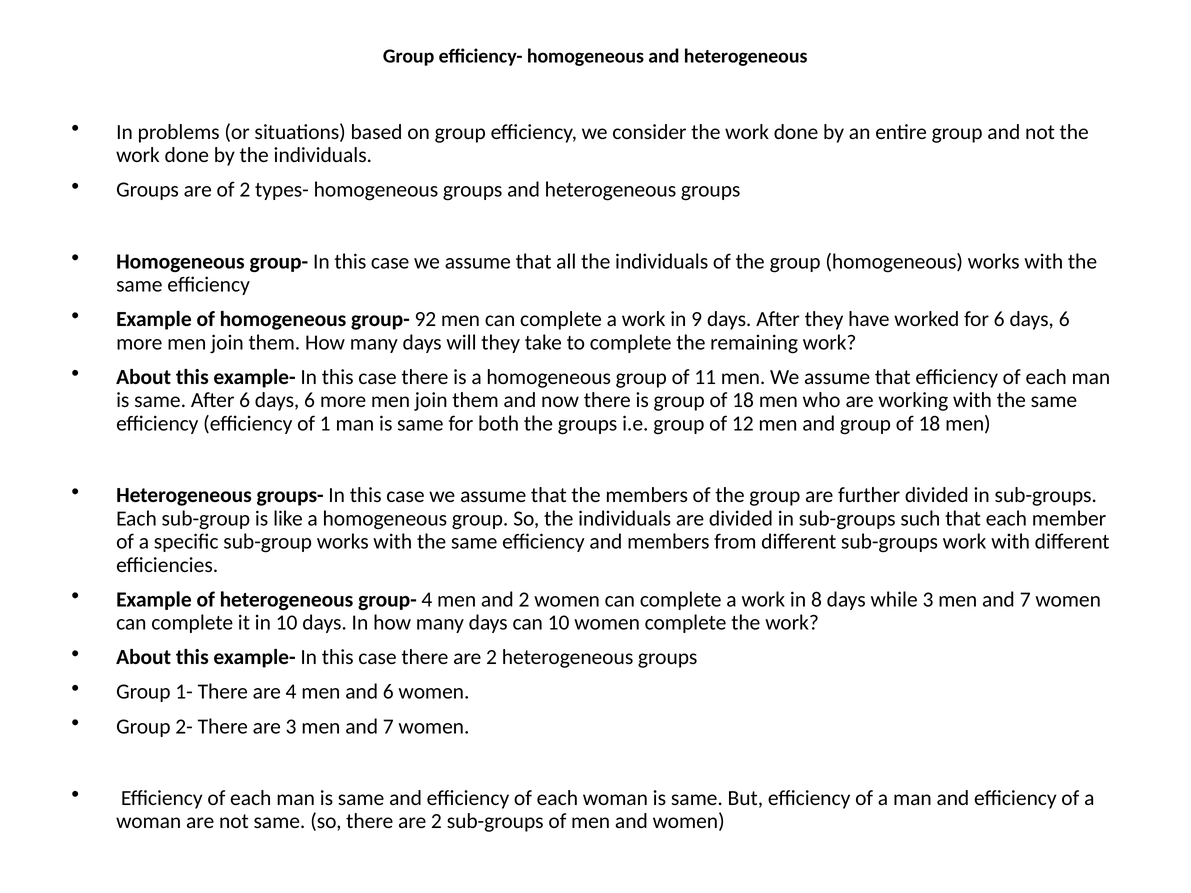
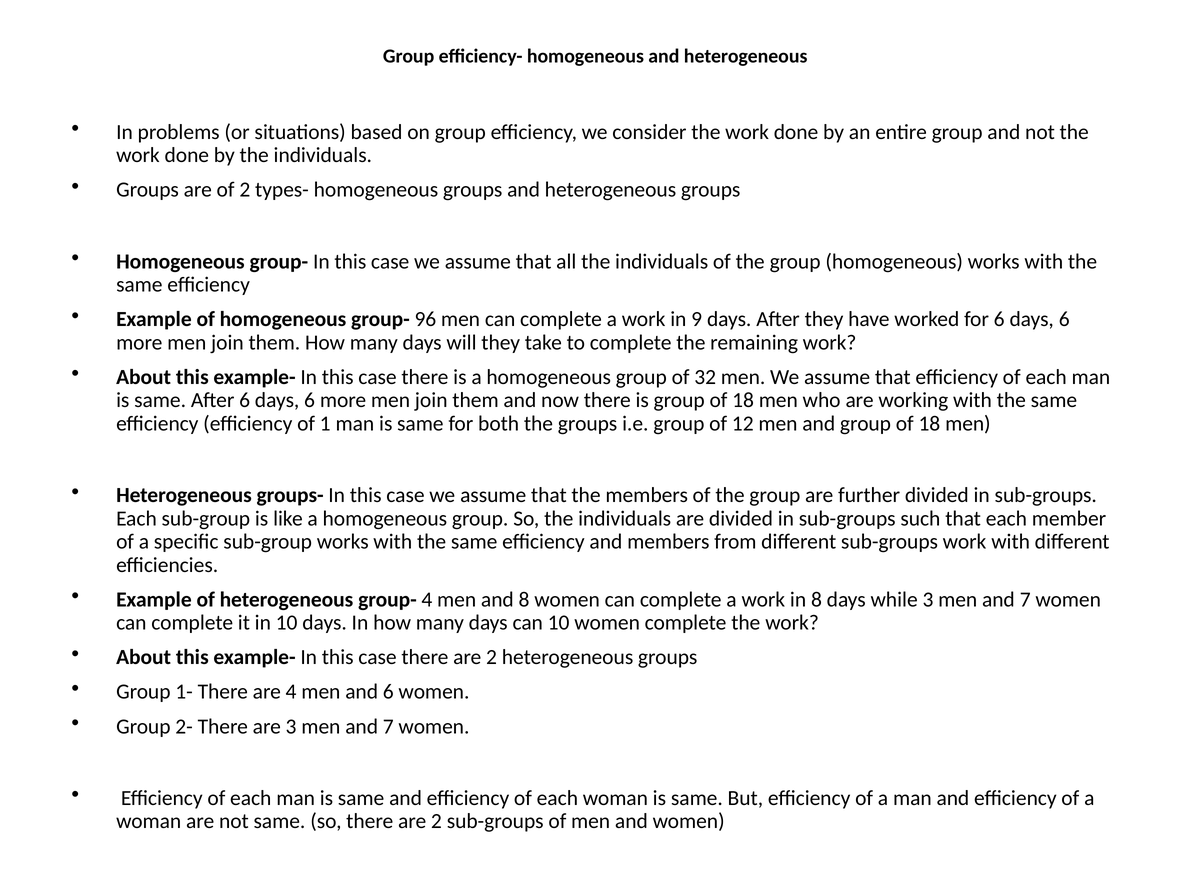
92: 92 -> 96
11: 11 -> 32
and 2: 2 -> 8
